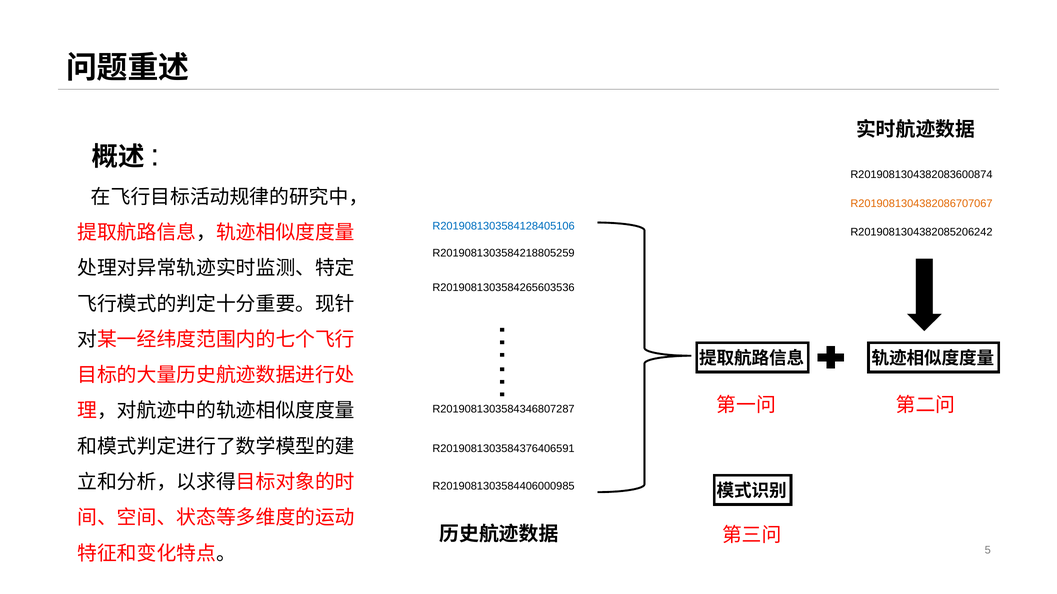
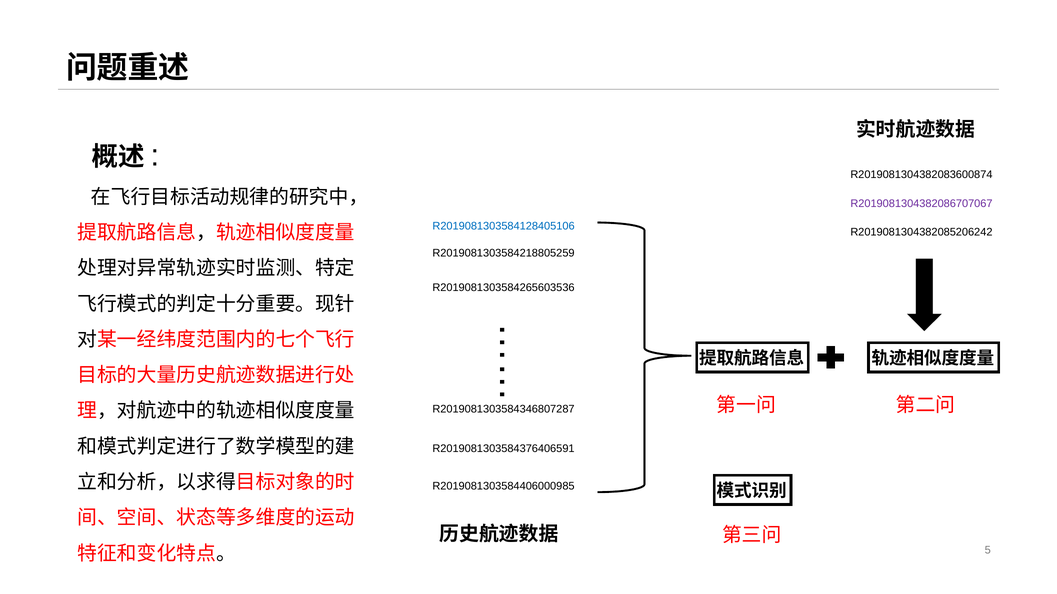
R2019081304382086707067 colour: orange -> purple
